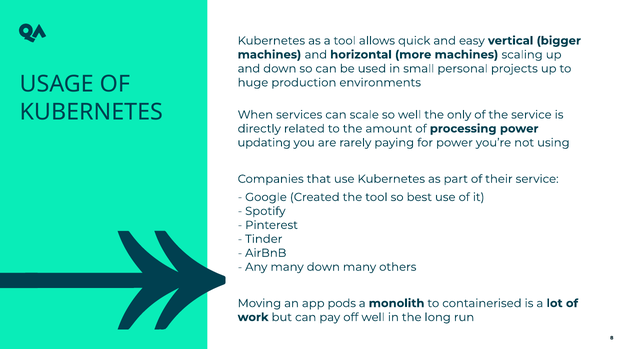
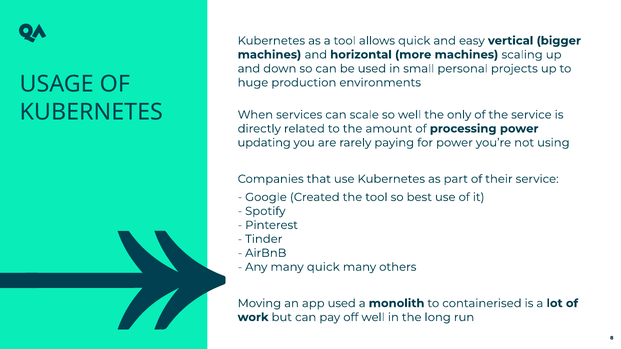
many down: down -> quick
app pods: pods -> used
